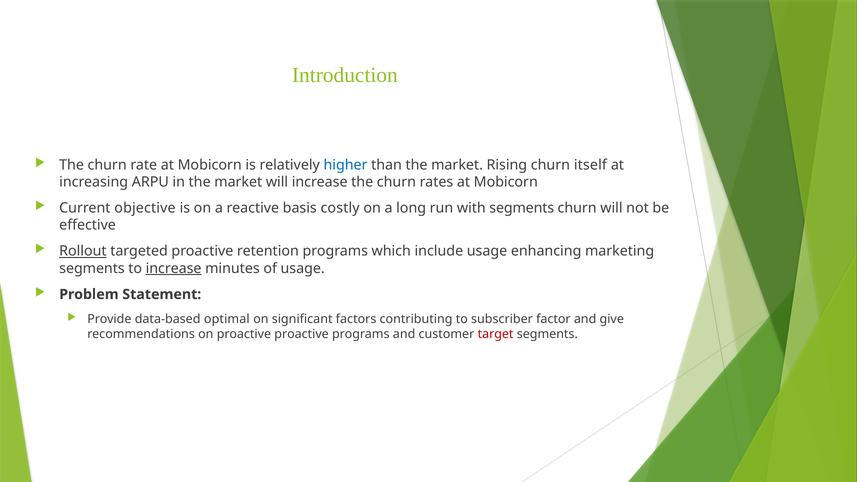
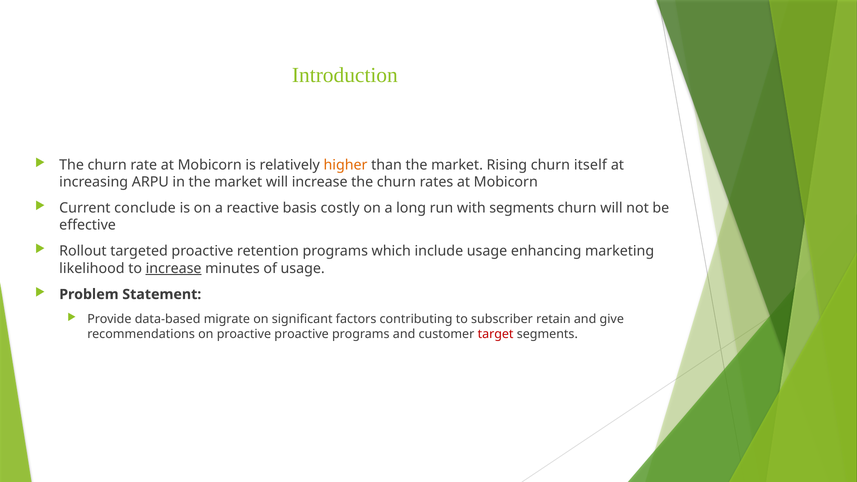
higher colour: blue -> orange
objective: objective -> conclude
Rollout underline: present -> none
segments at (92, 268): segments -> likelihood
optimal: optimal -> migrate
factor: factor -> retain
